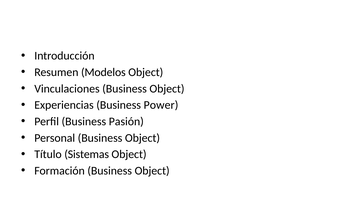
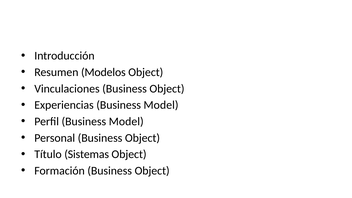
Experiencias Business Power: Power -> Model
Perfil Business Pasión: Pasión -> Model
